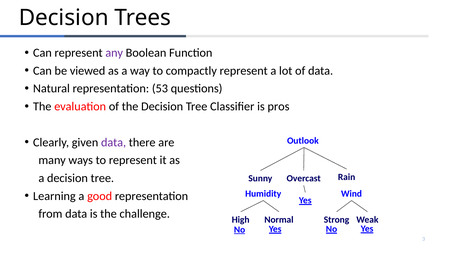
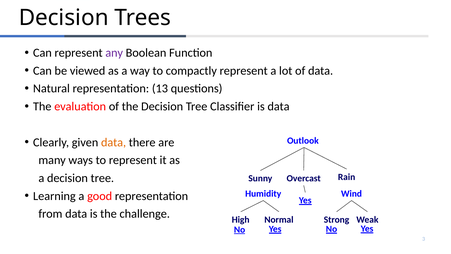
53: 53 -> 13
is pros: pros -> data
data at (114, 142) colour: purple -> orange
